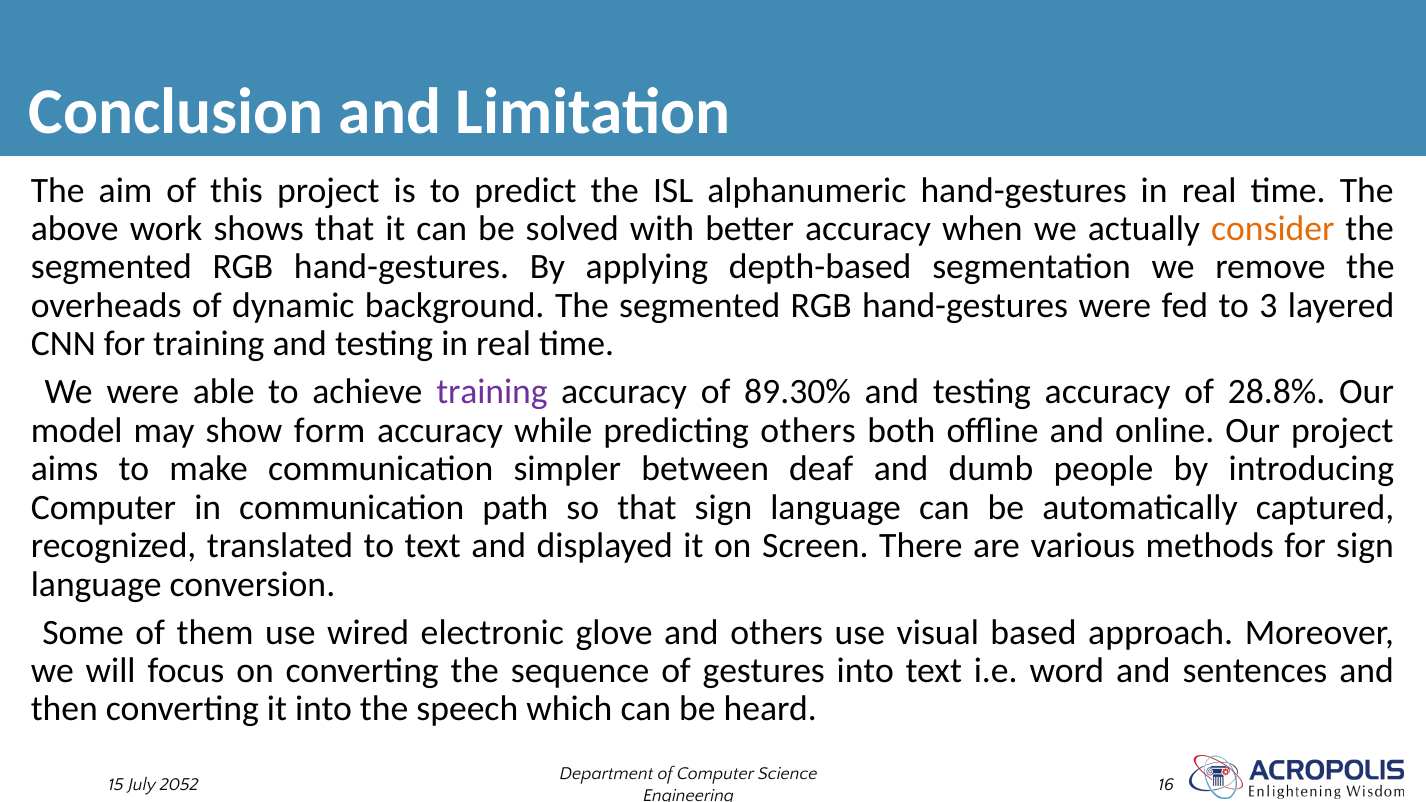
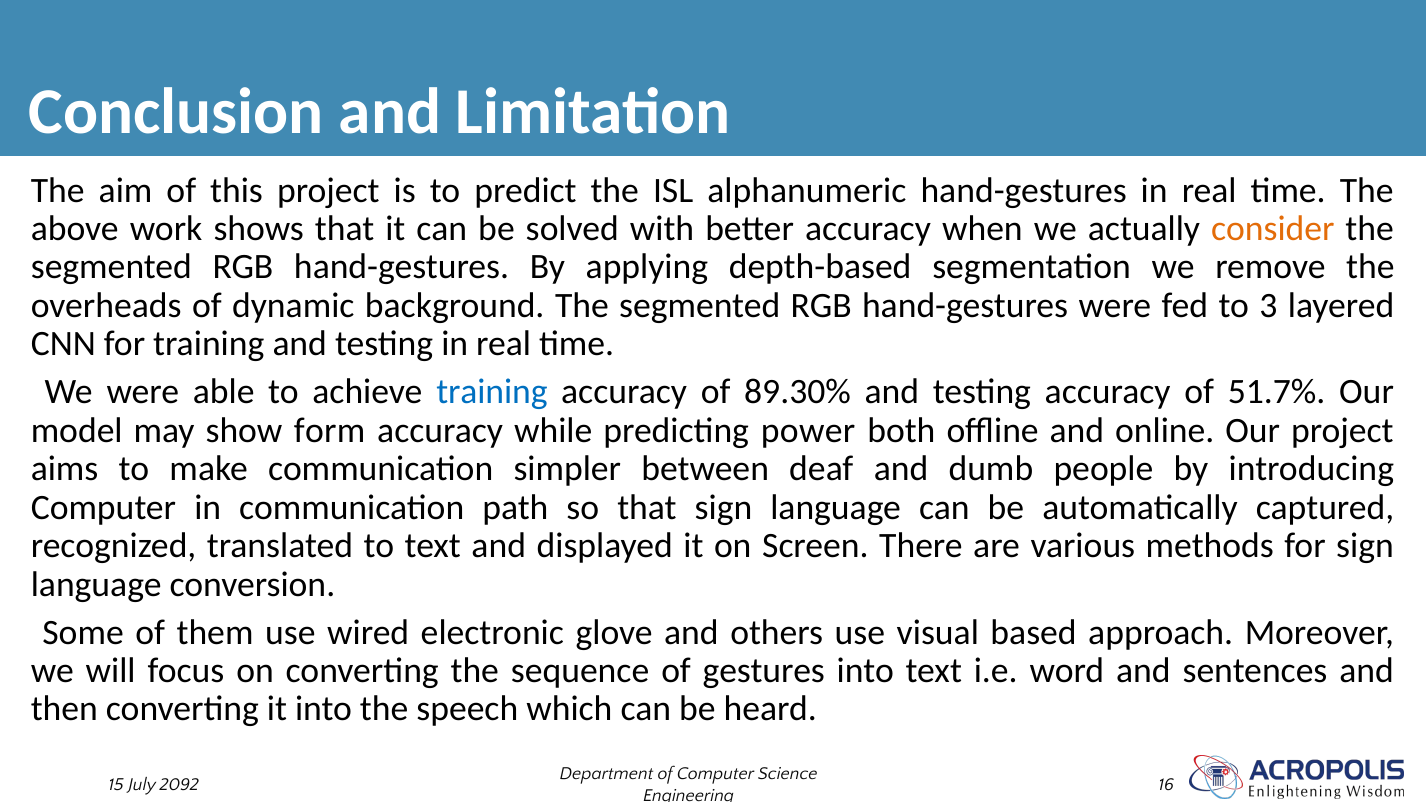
training at (492, 392) colour: purple -> blue
28.8%: 28.8% -> 51.7%
predicting others: others -> power
2052: 2052 -> 2092
